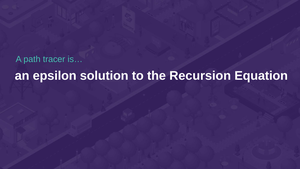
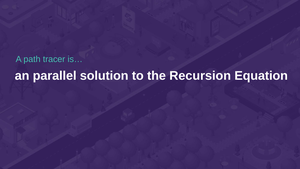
epsilon: epsilon -> parallel
